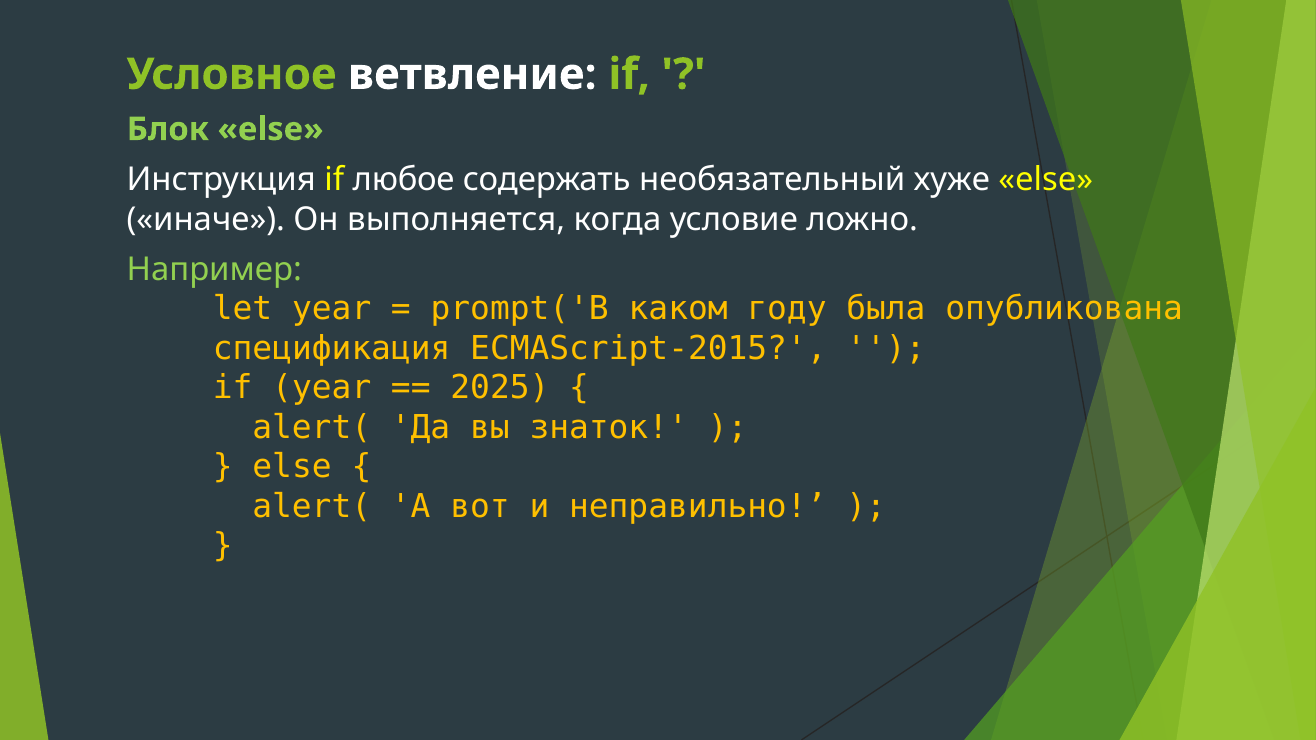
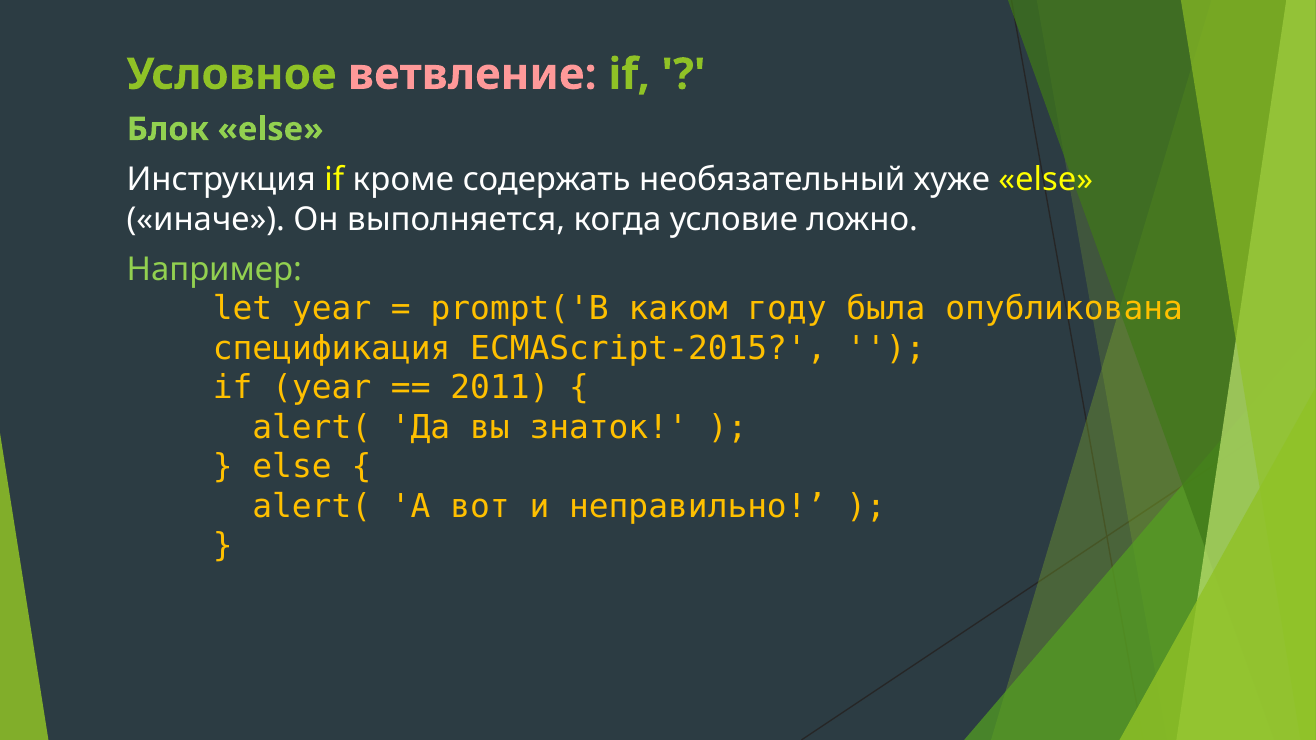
ветвление colour: white -> pink
любое: любое -> кроме
2025: 2025 -> 2011
